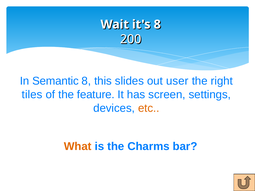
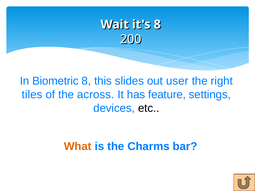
Semantic: Semantic -> Biometric
feature: feature -> across
screen: screen -> feature
etc colour: orange -> black
